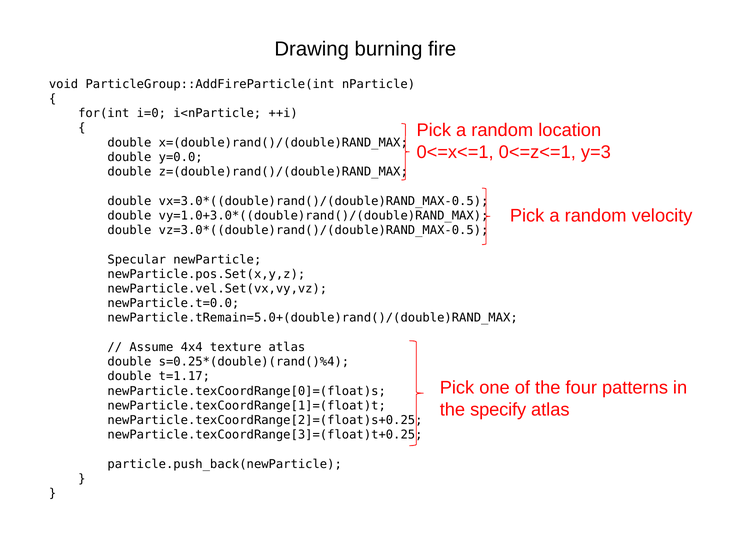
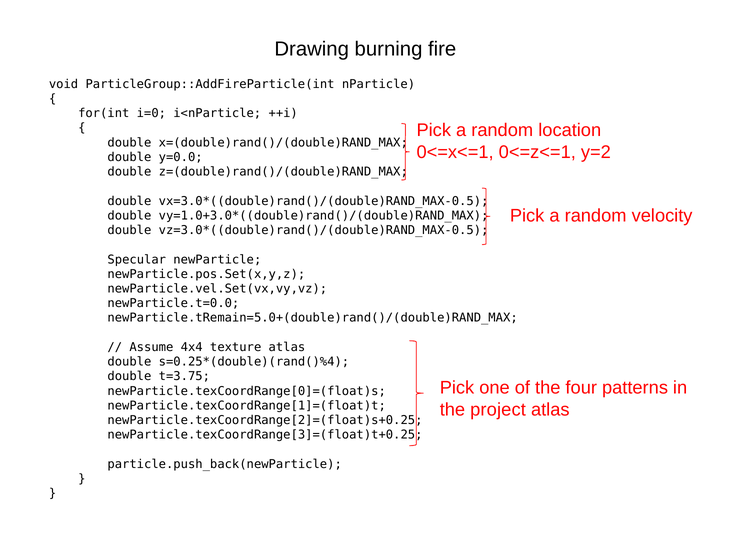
y=3: y=3 -> y=2
t=1.17: t=1.17 -> t=3.75
specify: specify -> project
